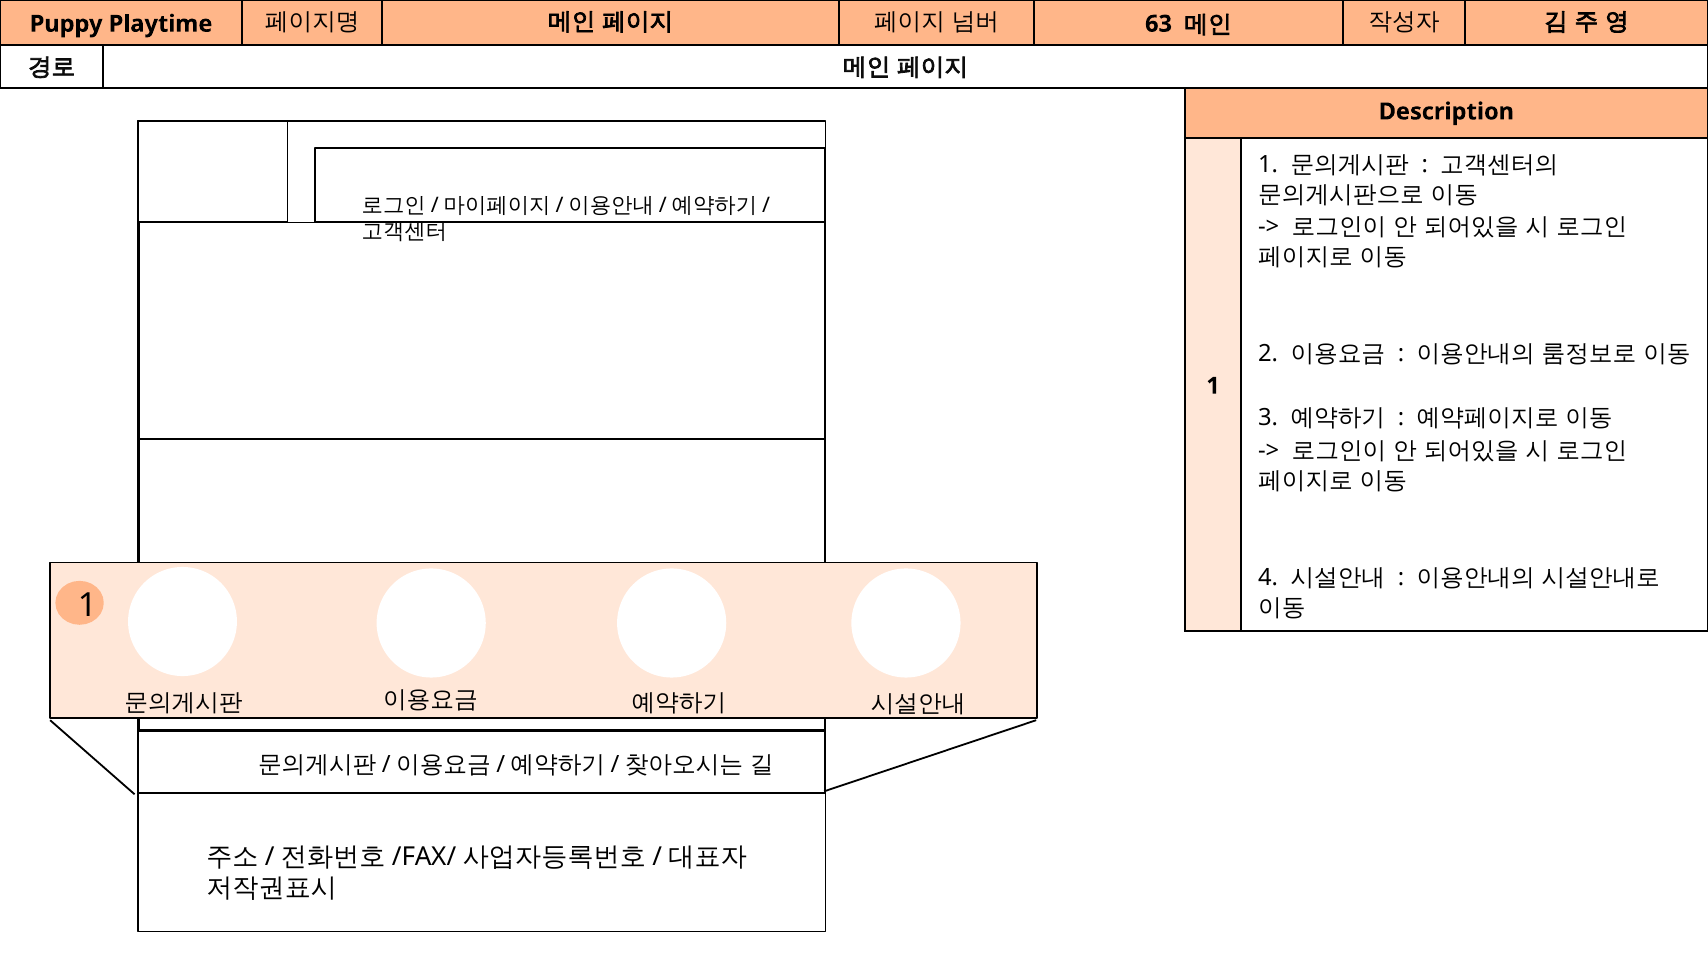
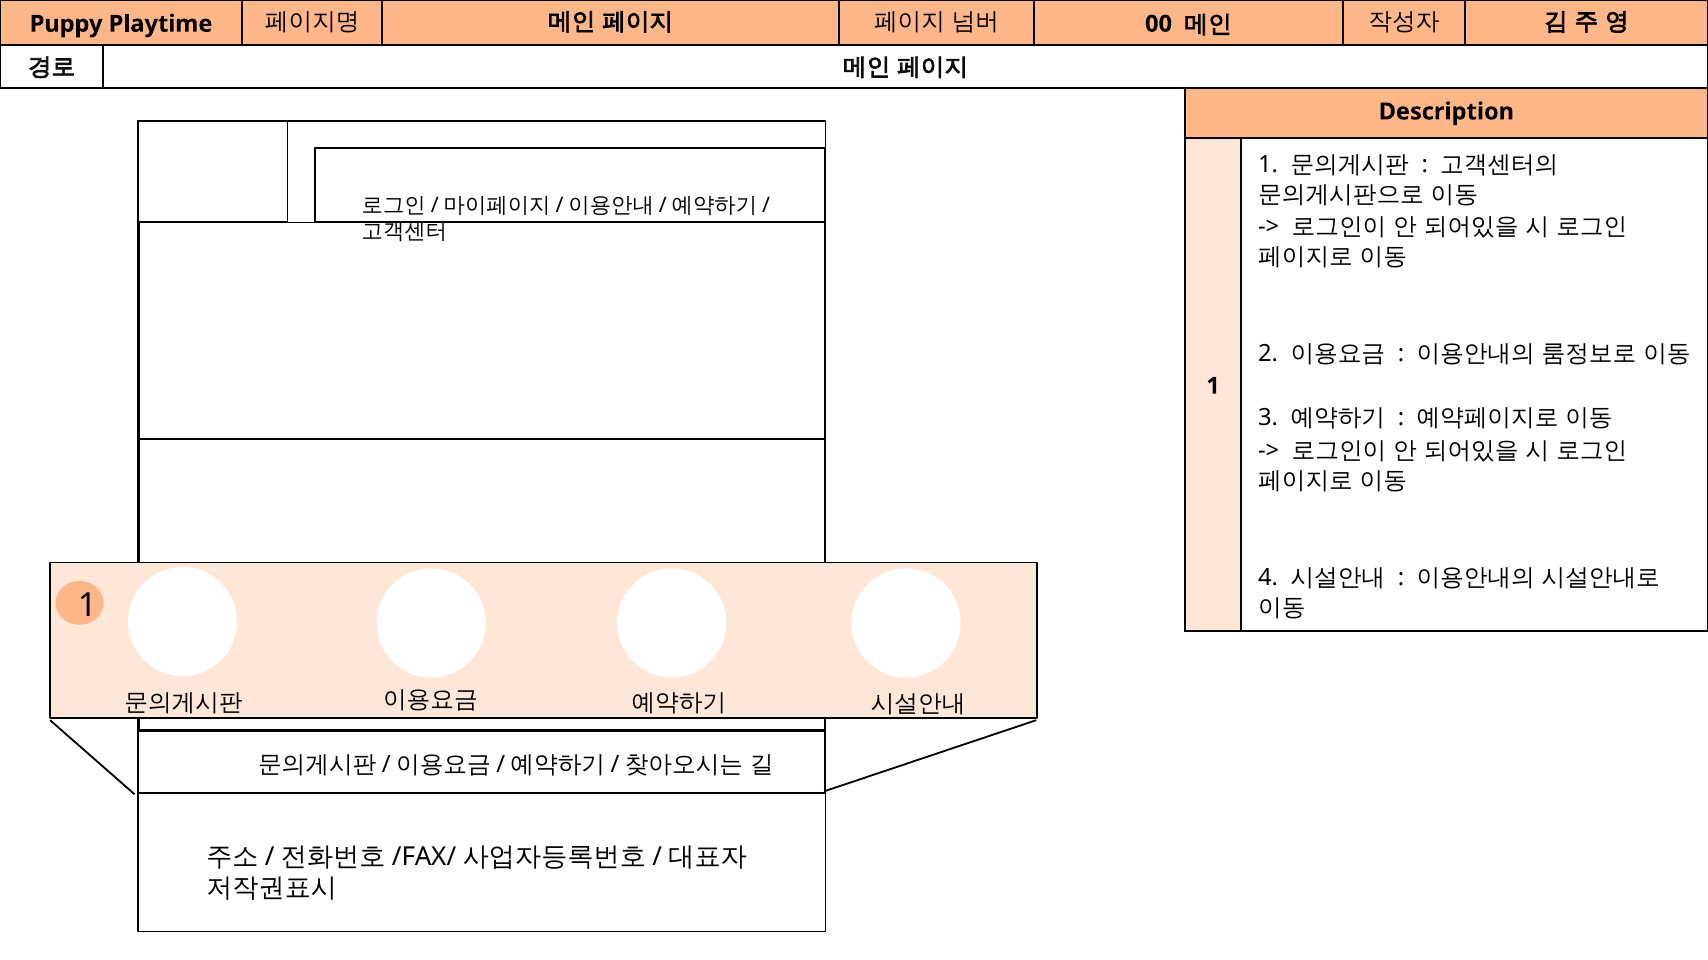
63: 63 -> 00
